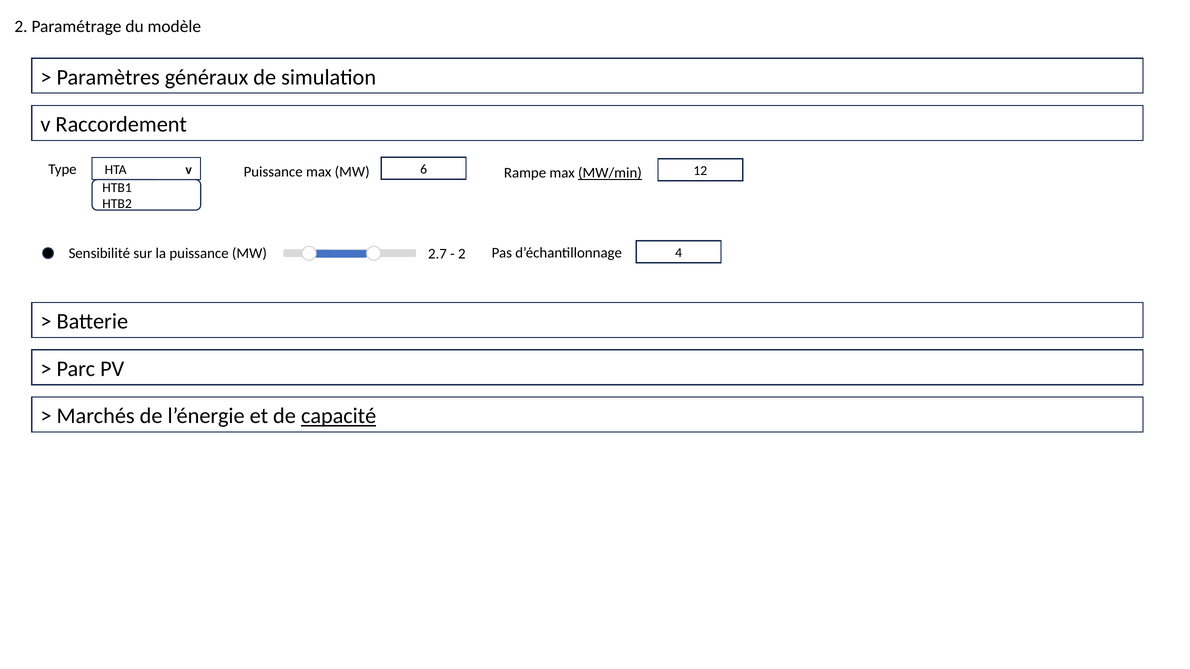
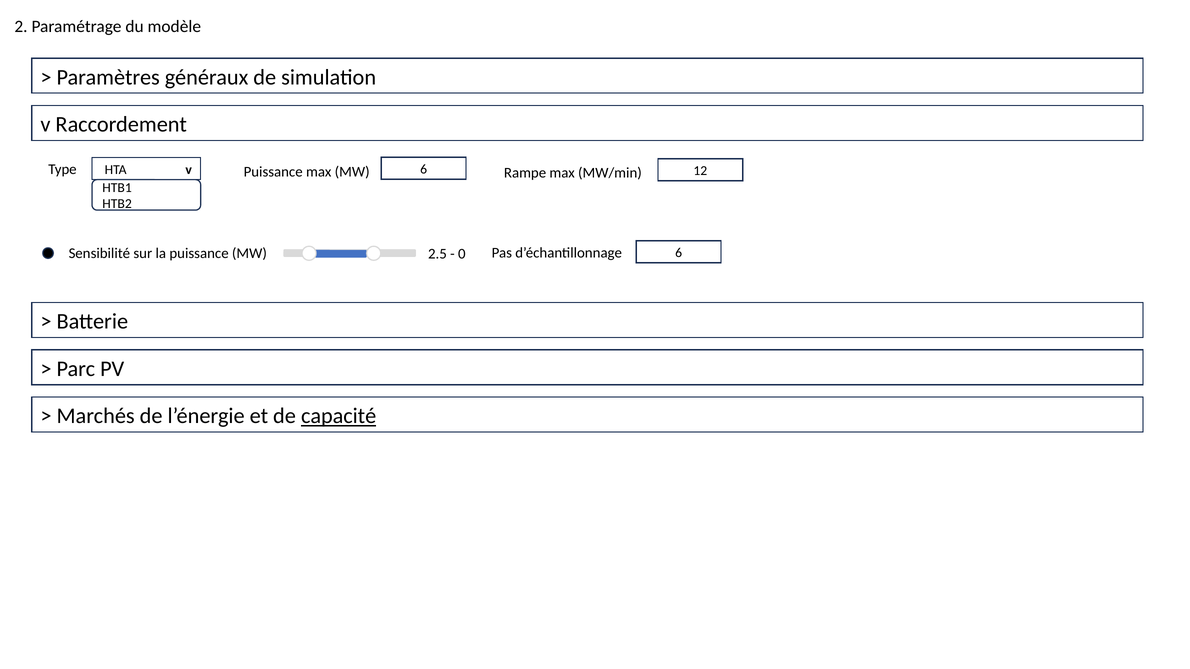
MW/min underline: present -> none
d’échantillonnage 4: 4 -> 6
2.7: 2.7 -> 2.5
2 at (462, 254): 2 -> 0
